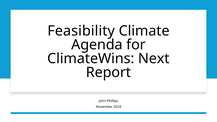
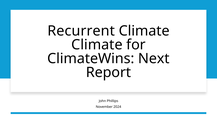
Feasibility: Feasibility -> Recurrent
Agenda at (97, 45): Agenda -> Climate
